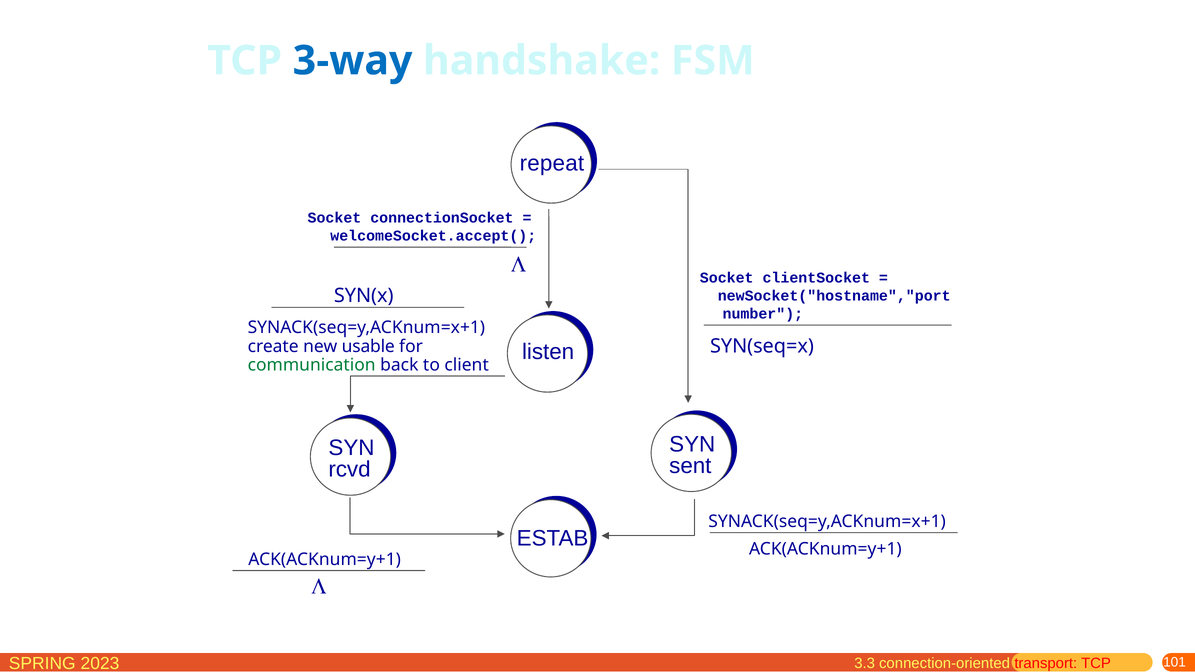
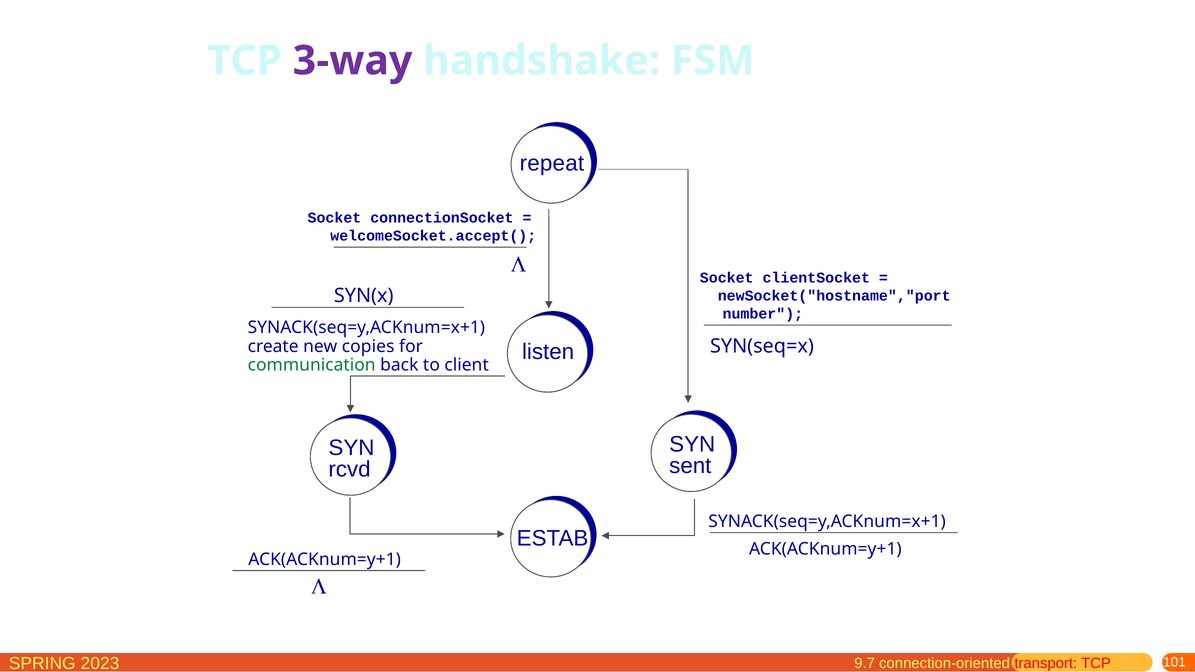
3-way colour: blue -> purple
usable: usable -> copies
3.3: 3.3 -> 9.7
